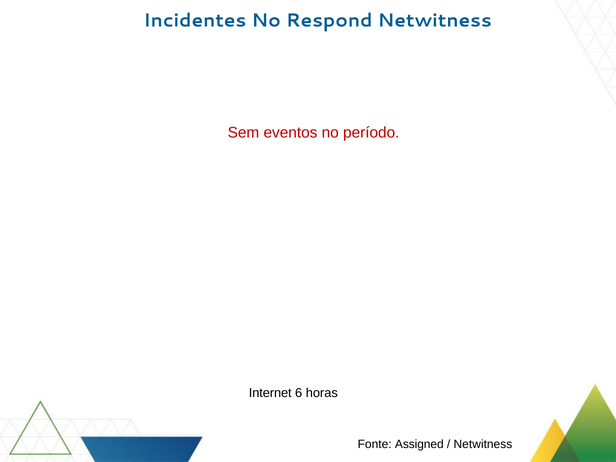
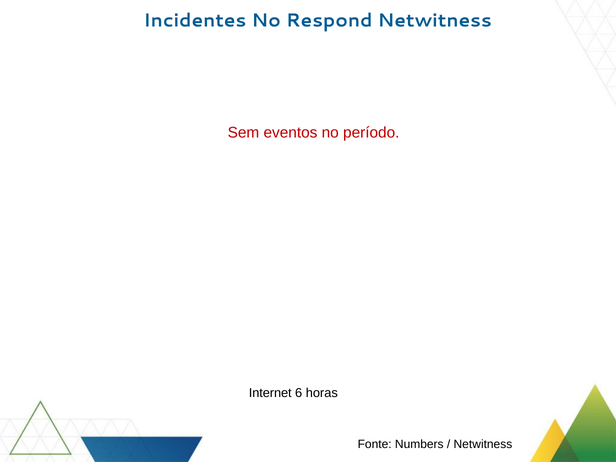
Assigned: Assigned -> Numbers
